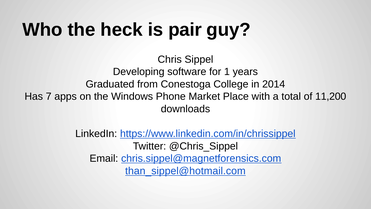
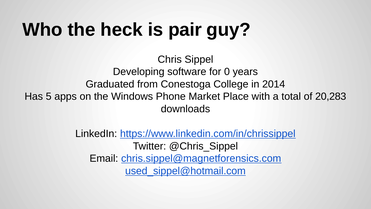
1: 1 -> 0
7: 7 -> 5
11,200: 11,200 -> 20,283
than_sippel@hotmail.com: than_sippel@hotmail.com -> used_sippel@hotmail.com
